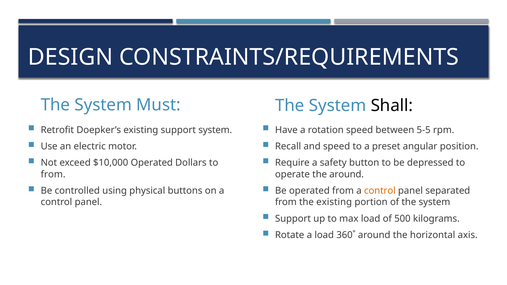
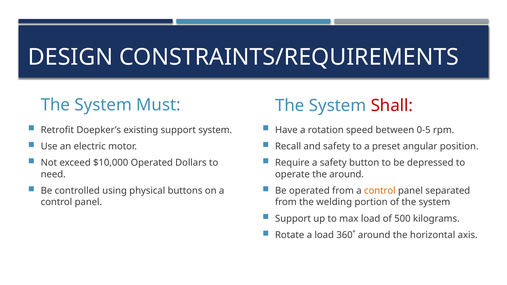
Shall colour: black -> red
5-5: 5-5 -> 0-5
and speed: speed -> safety
from at (53, 174): from -> need
the existing: existing -> welding
